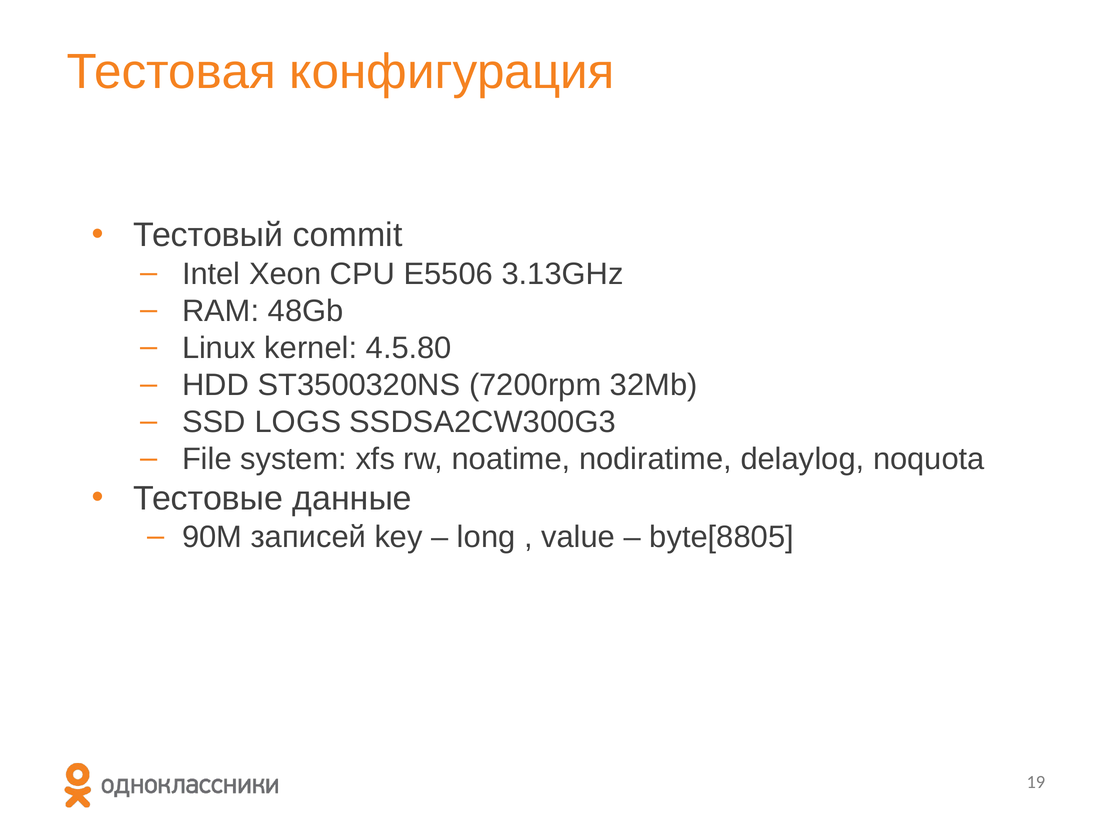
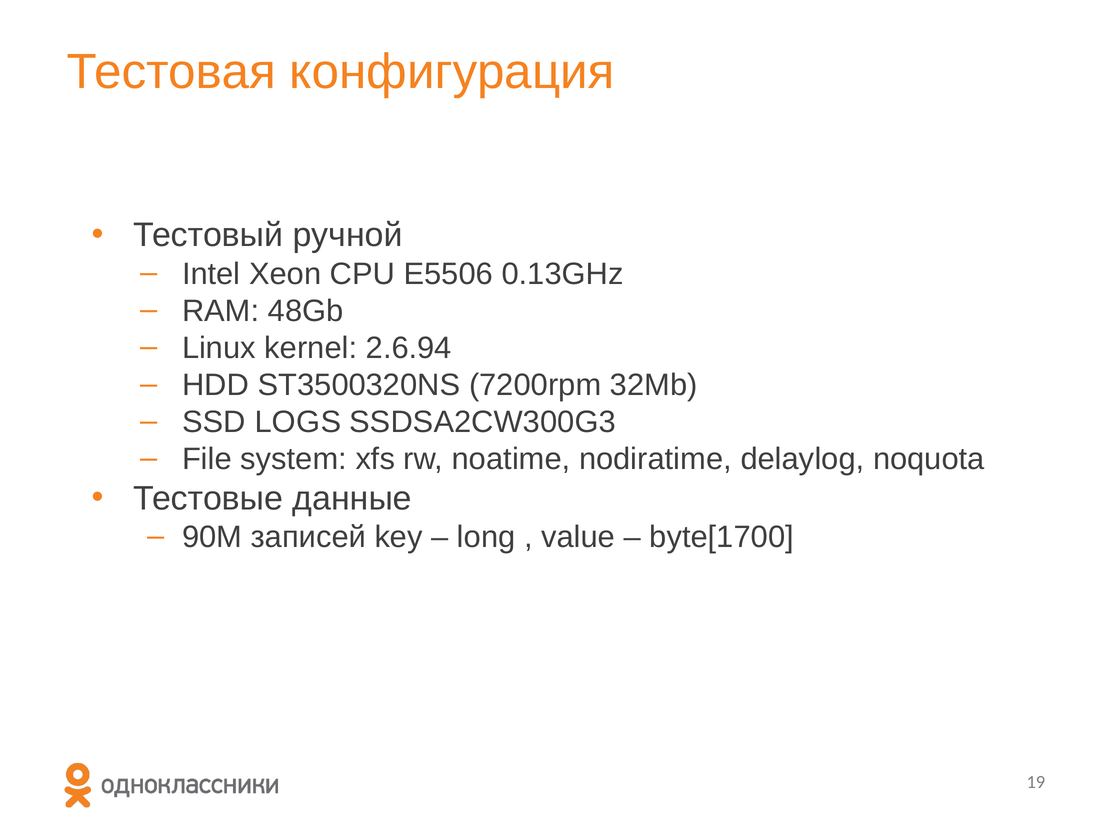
commit: commit -> ручной
3.13GHz: 3.13GHz -> 0.13GHz
4.5.80: 4.5.80 -> 2.6.94
byte[8805: byte[8805 -> byte[1700
